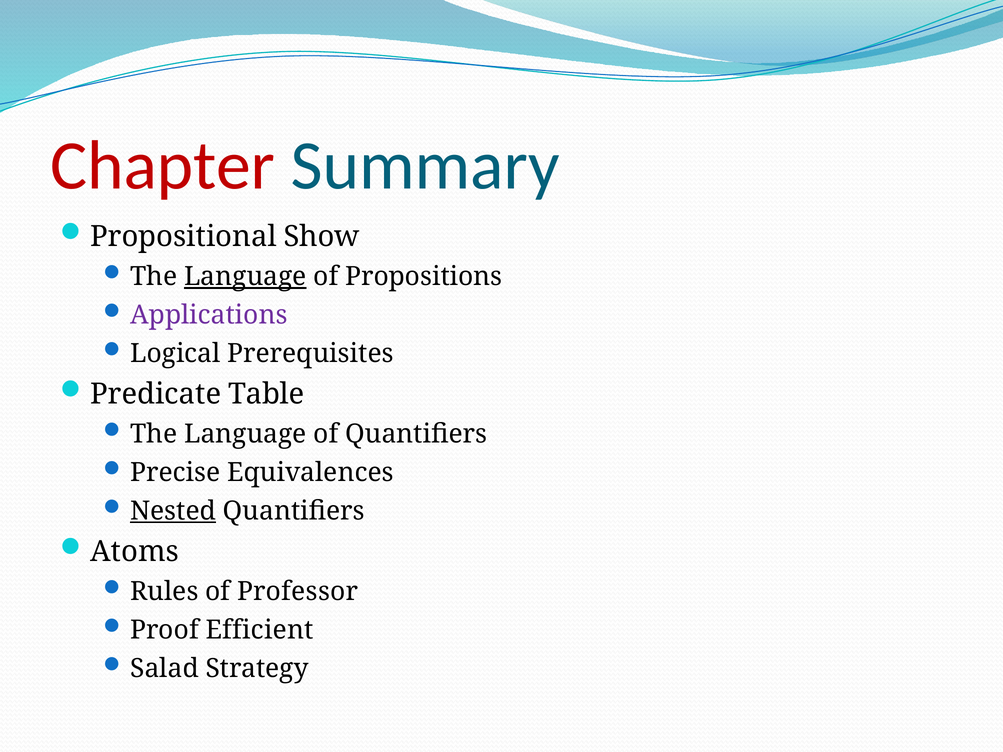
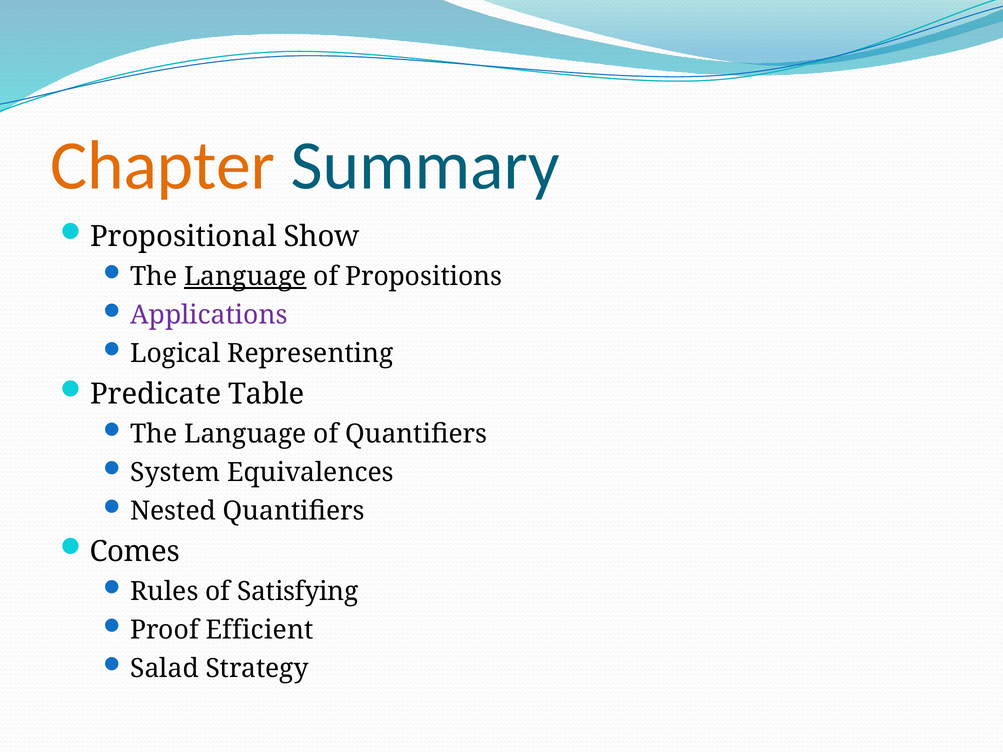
Chapter colour: red -> orange
Prerequisites: Prerequisites -> Representing
Precise: Precise -> System
Nested underline: present -> none
Atoms: Atoms -> Comes
Professor: Professor -> Satisfying
